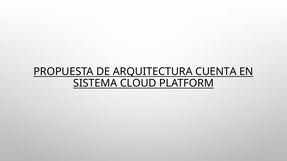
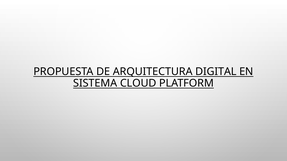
CUENTA: CUENTA -> DIGITAL
